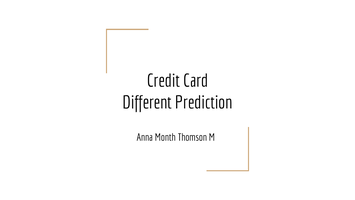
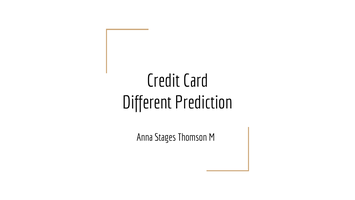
Month: Month -> Stages
